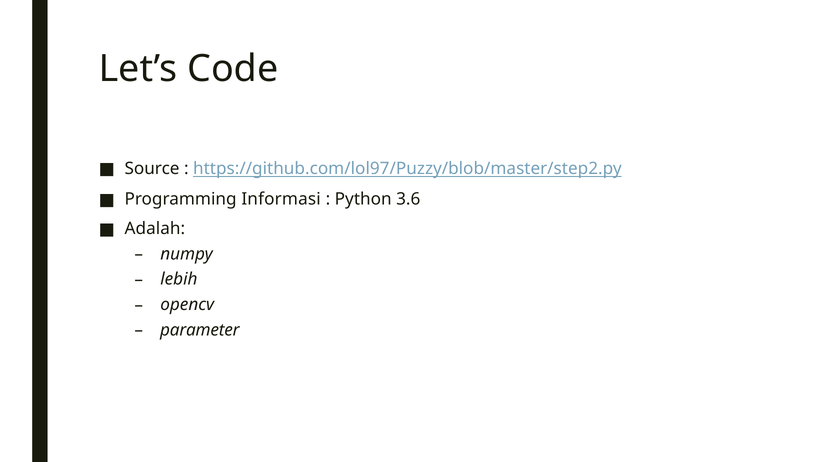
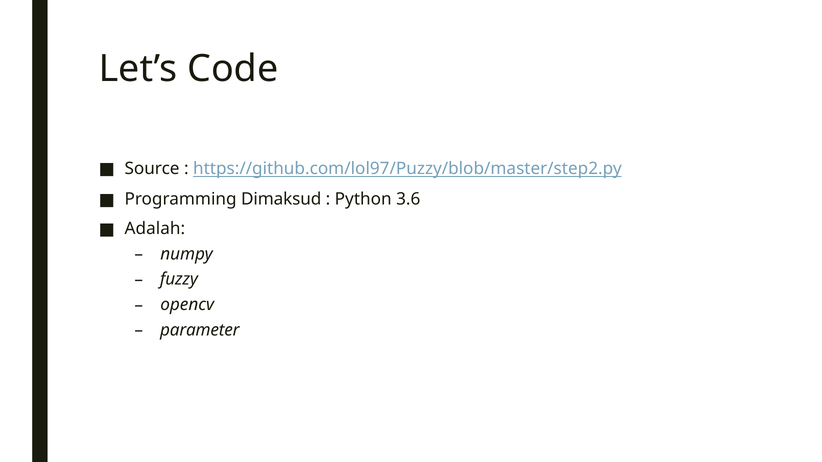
Informasi: Informasi -> Dimaksud
lebih: lebih -> fuzzy
